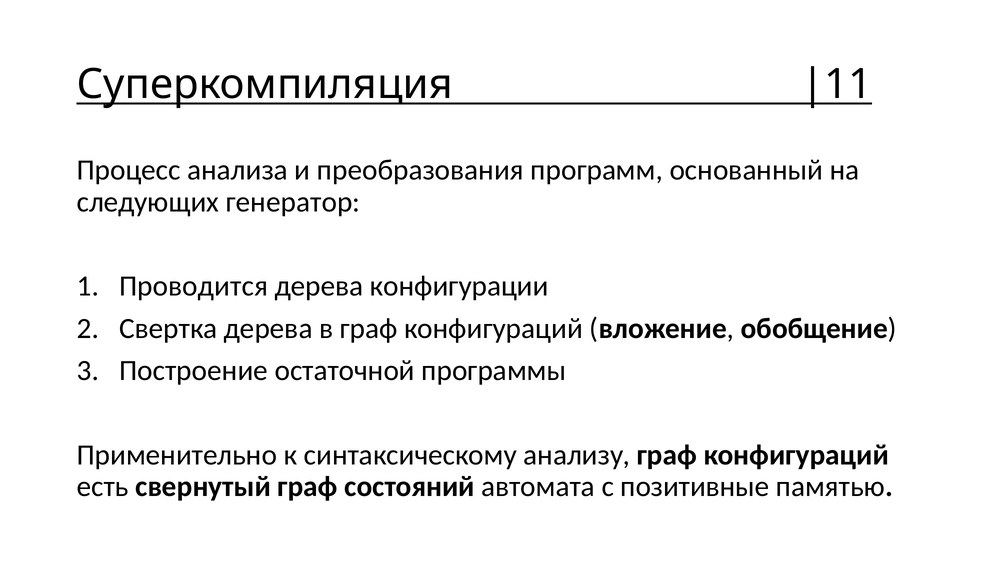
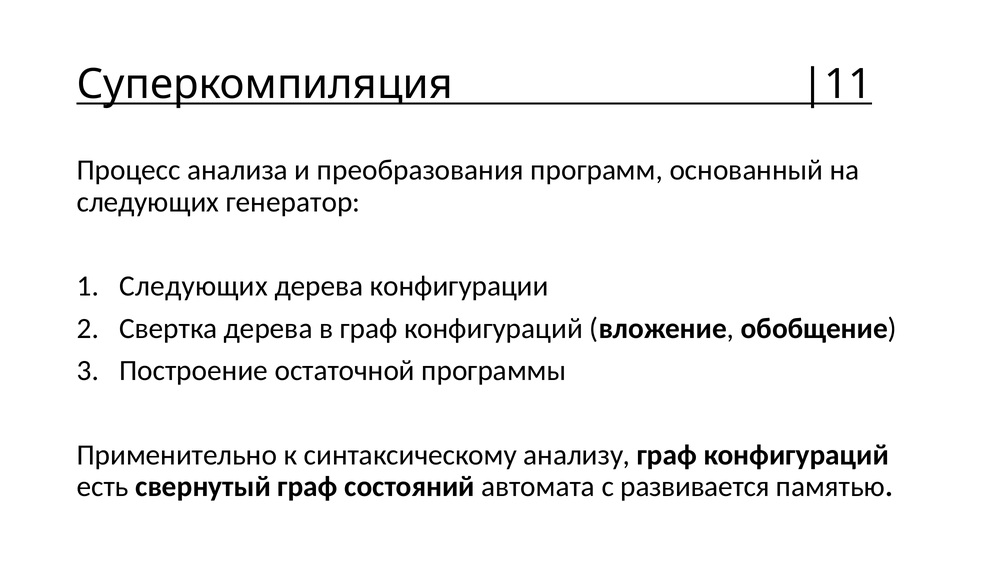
Проводится at (194, 286): Проводится -> Следующих
позитивные: позитивные -> развивается
